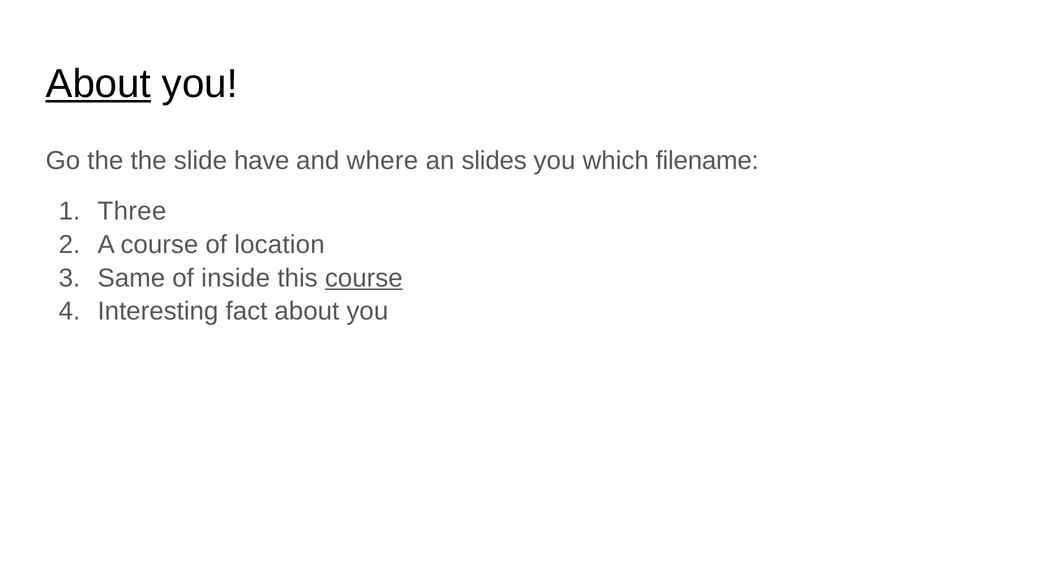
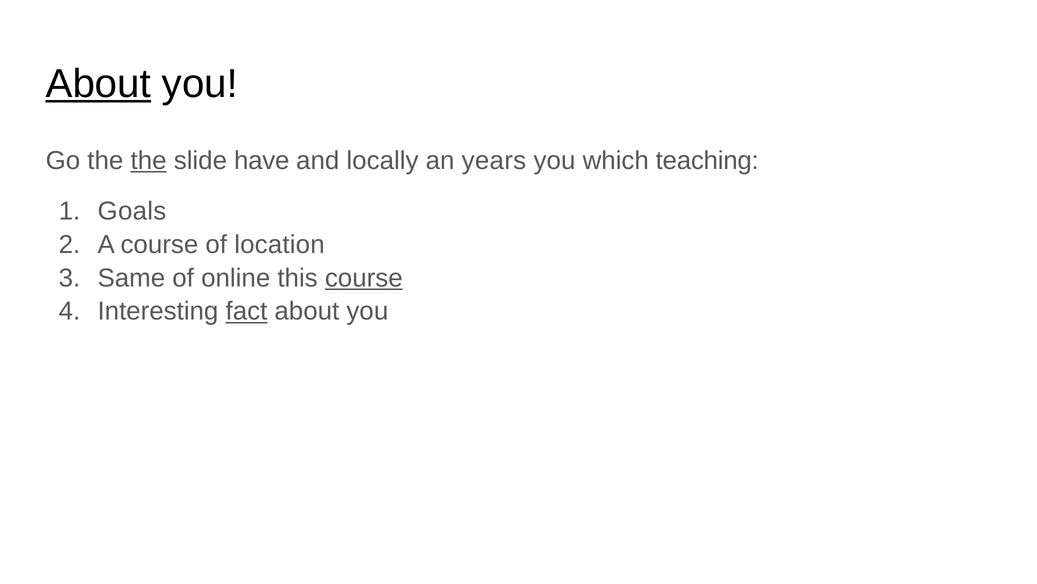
the at (149, 160) underline: none -> present
where: where -> locally
slides: slides -> years
filename: filename -> teaching
Three: Three -> Goals
inside: inside -> online
fact underline: none -> present
